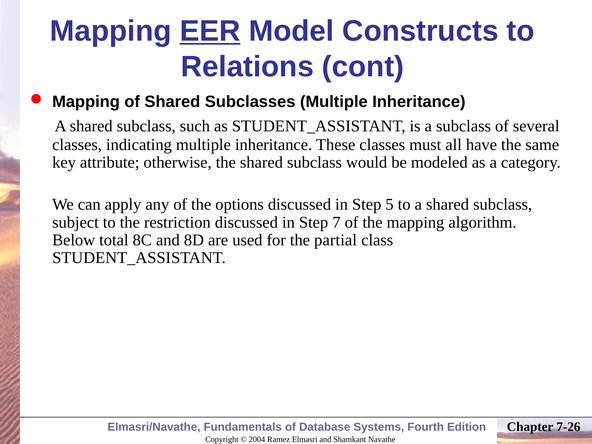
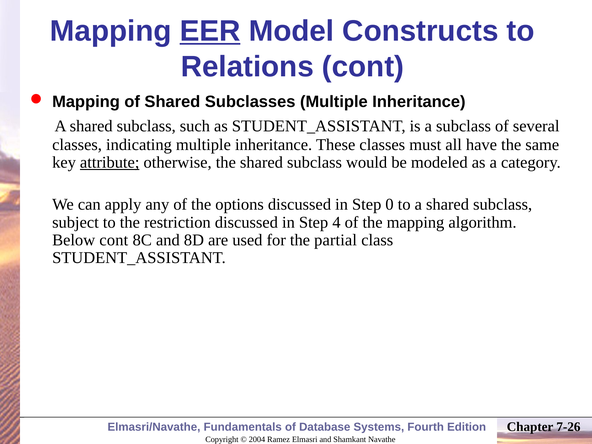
attribute underline: none -> present
5: 5 -> 0
7: 7 -> 4
Below total: total -> cont
